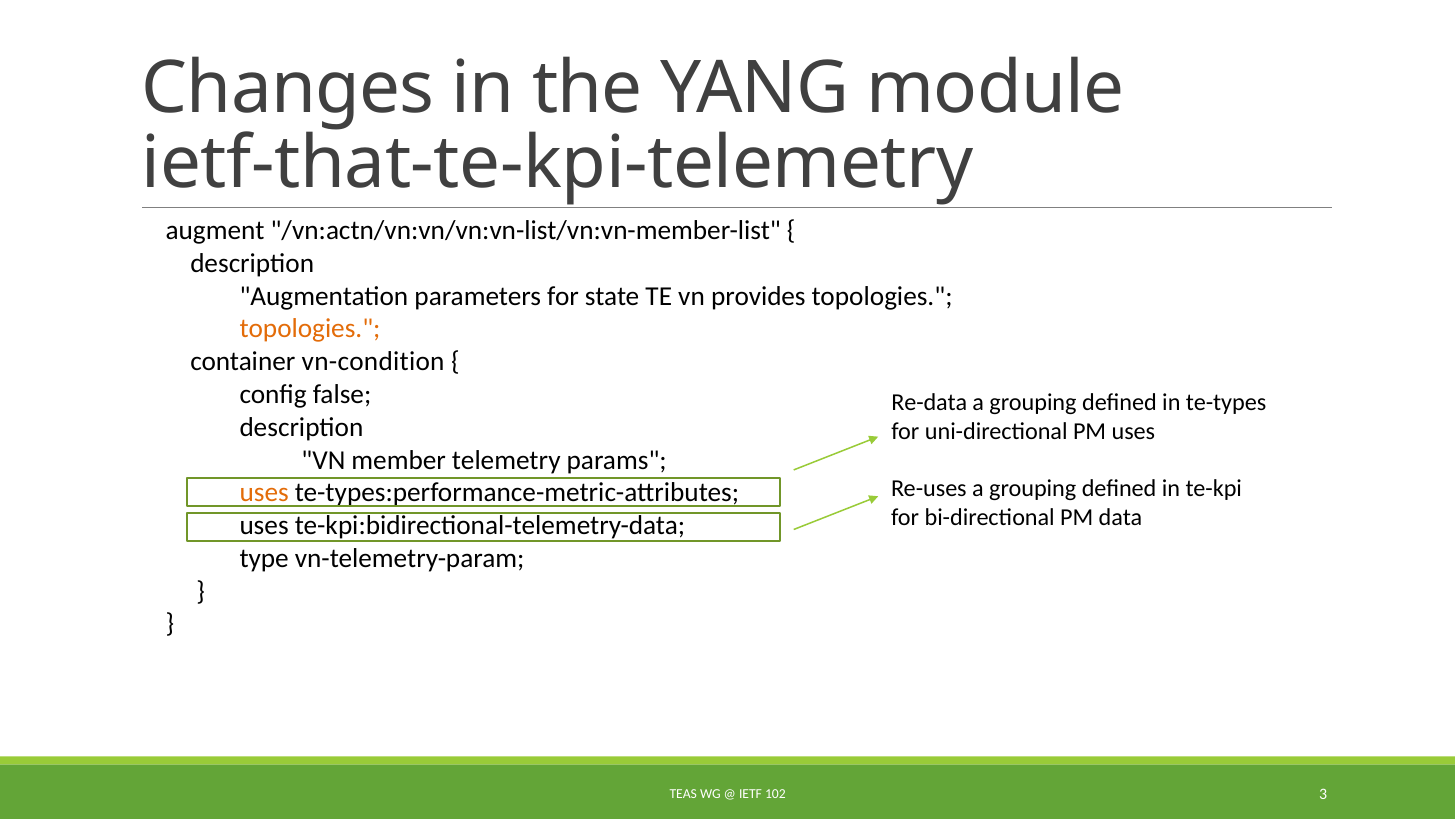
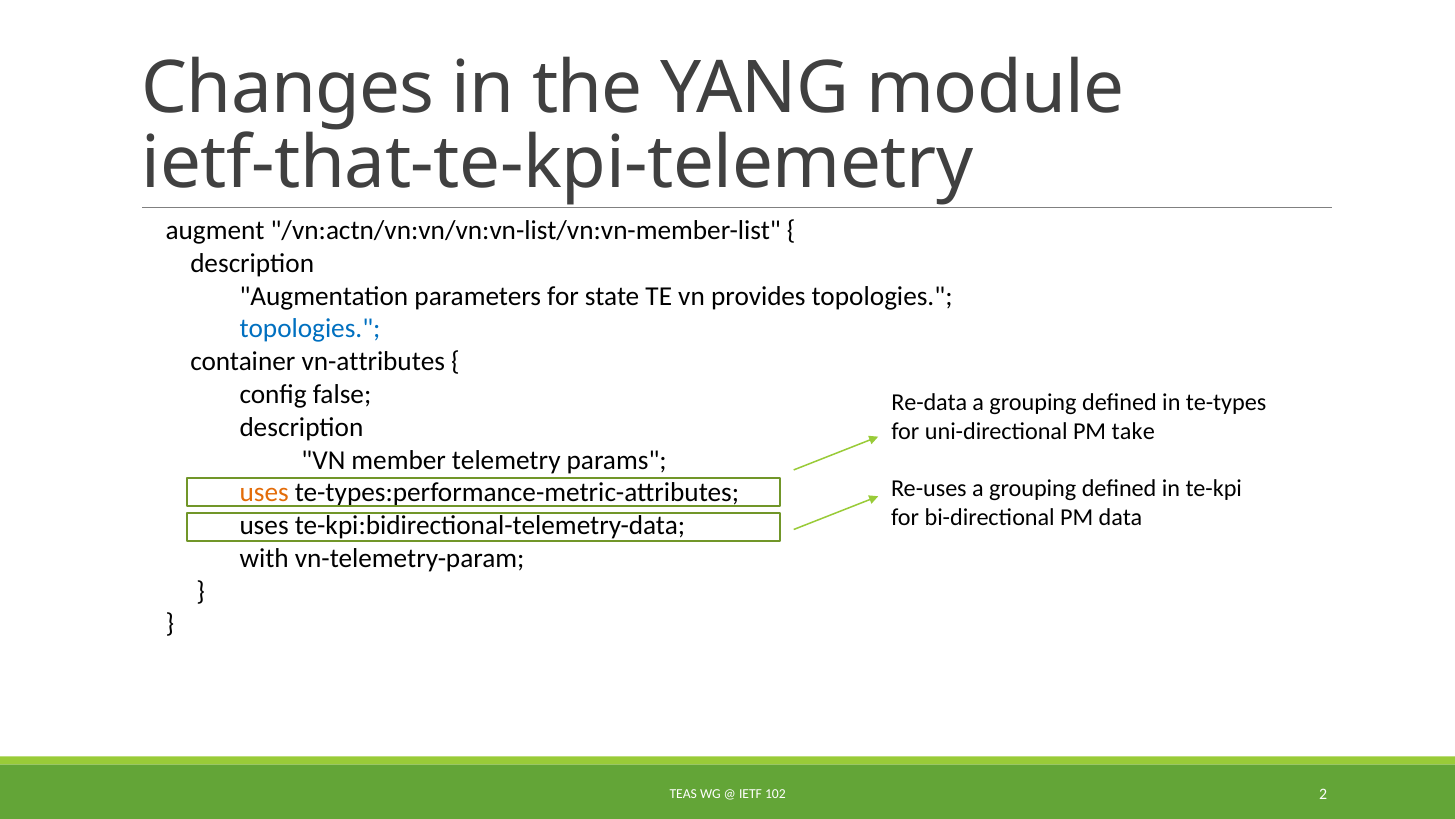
topologies at (310, 329) colour: orange -> blue
vn-condition: vn-condition -> vn-attributes
PM uses: uses -> take
type: type -> with
3: 3 -> 2
